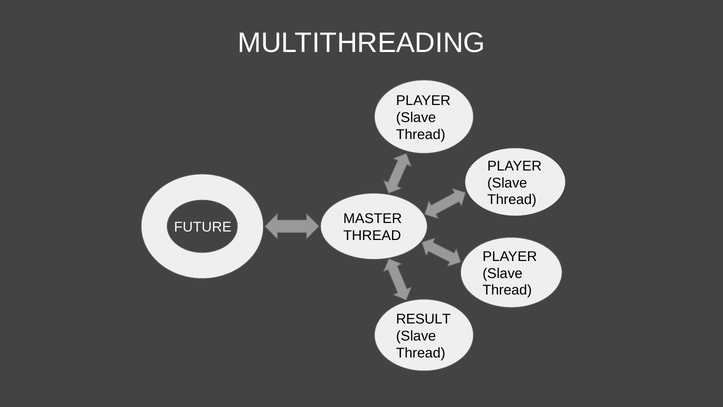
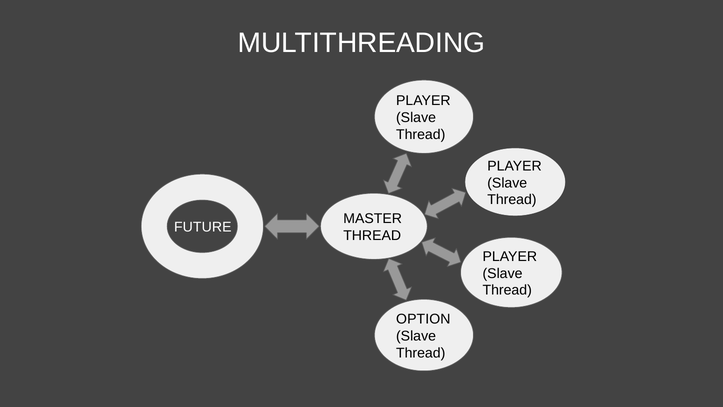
RESULT: RESULT -> OPTION
